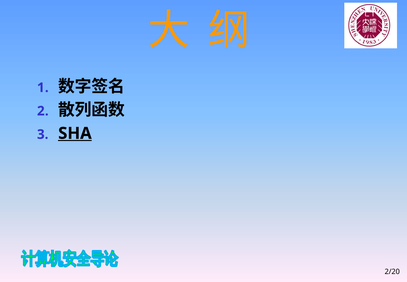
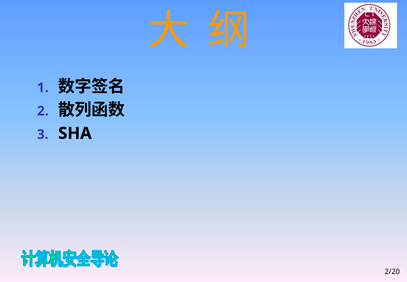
SHA underline: present -> none
